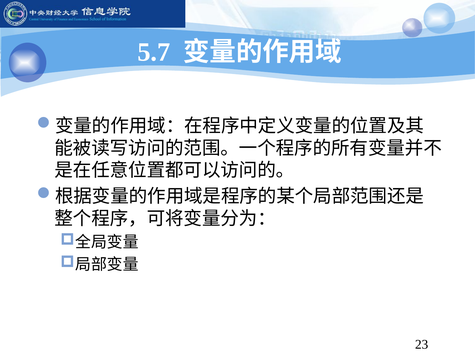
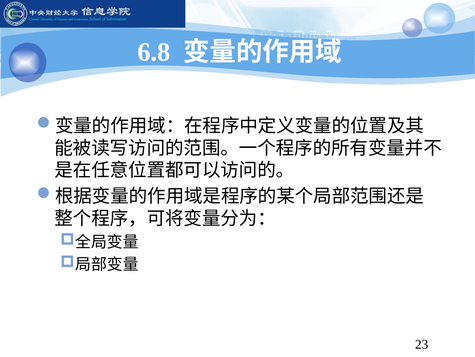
5.7: 5.7 -> 6.8
